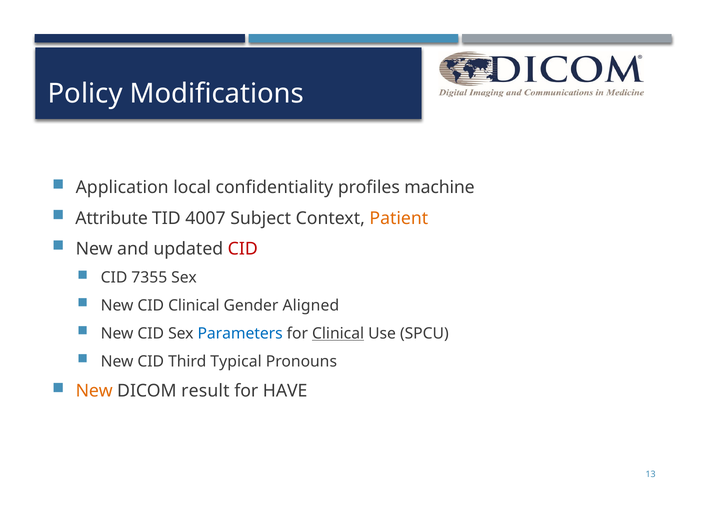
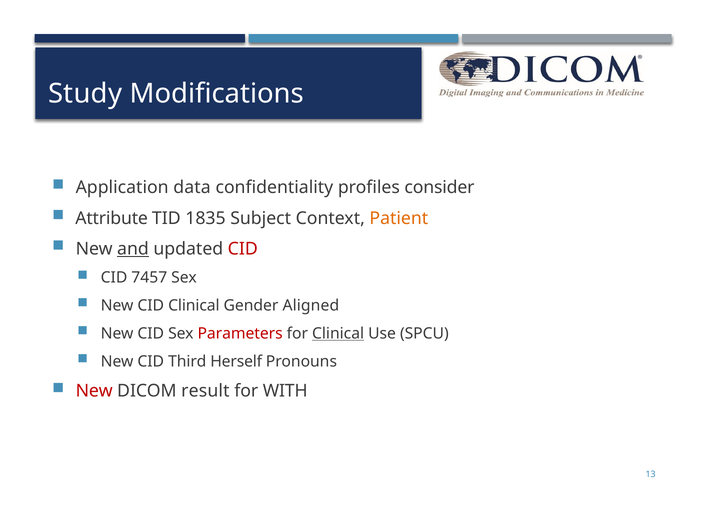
Policy: Policy -> Study
local: local -> data
machine: machine -> consider
4007: 4007 -> 1835
and underline: none -> present
7355: 7355 -> 7457
Parameters colour: blue -> red
Typical: Typical -> Herself
New at (94, 391) colour: orange -> red
HAVE: HAVE -> WITH
